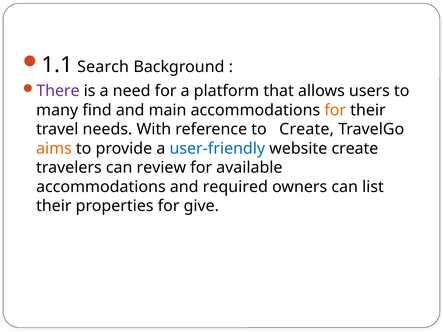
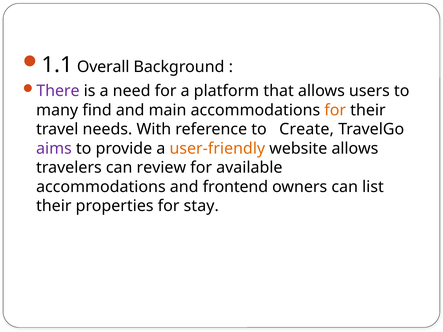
Search: Search -> Overall
aims colour: orange -> purple
user-friendly colour: blue -> orange
website create: create -> allows
required: required -> frontend
give: give -> stay
